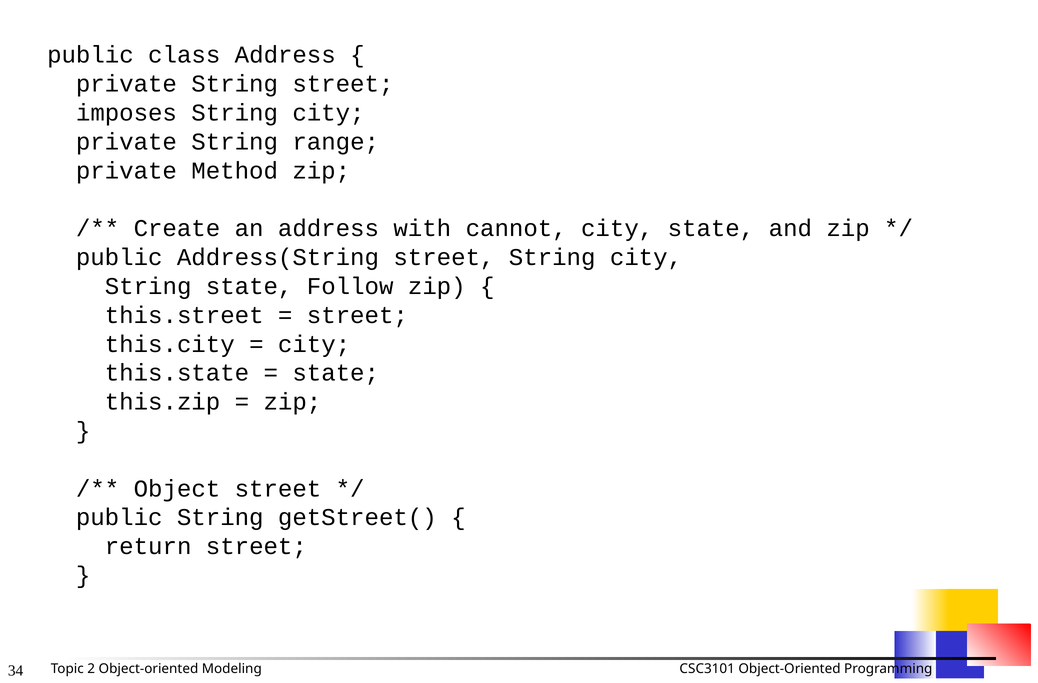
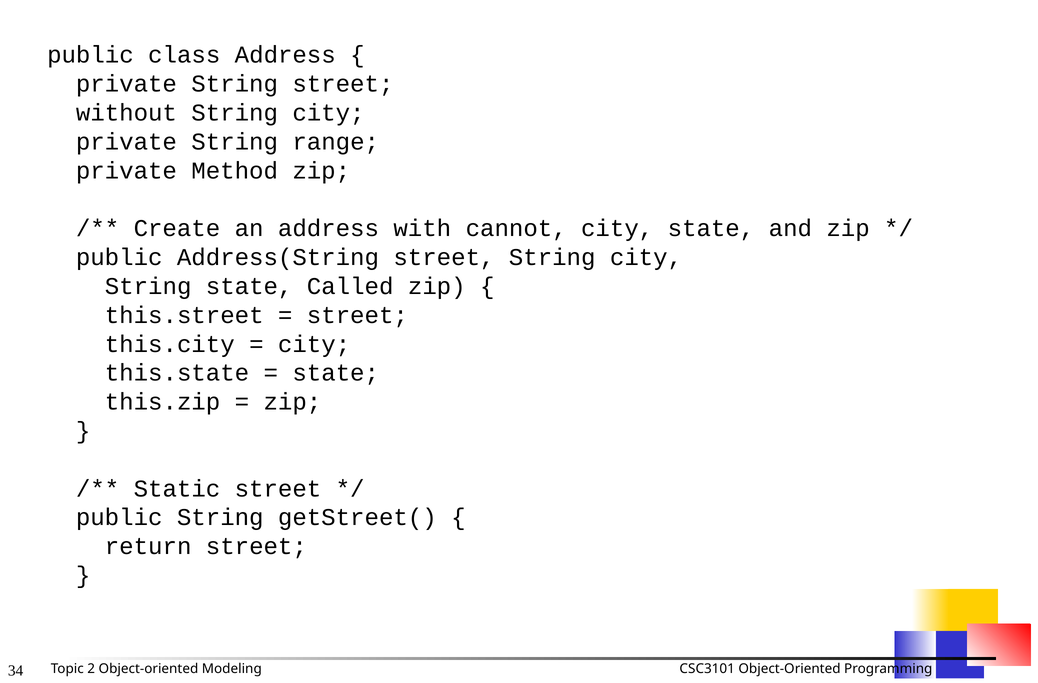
imposes: imposes -> without
Follow: Follow -> Called
Object: Object -> Static
